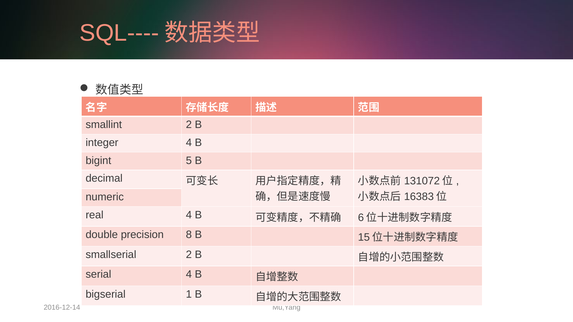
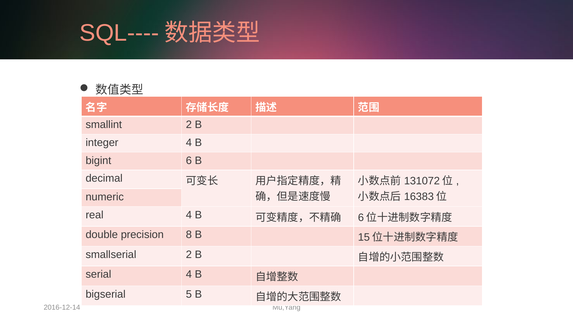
5: 5 -> 6
1: 1 -> 5
